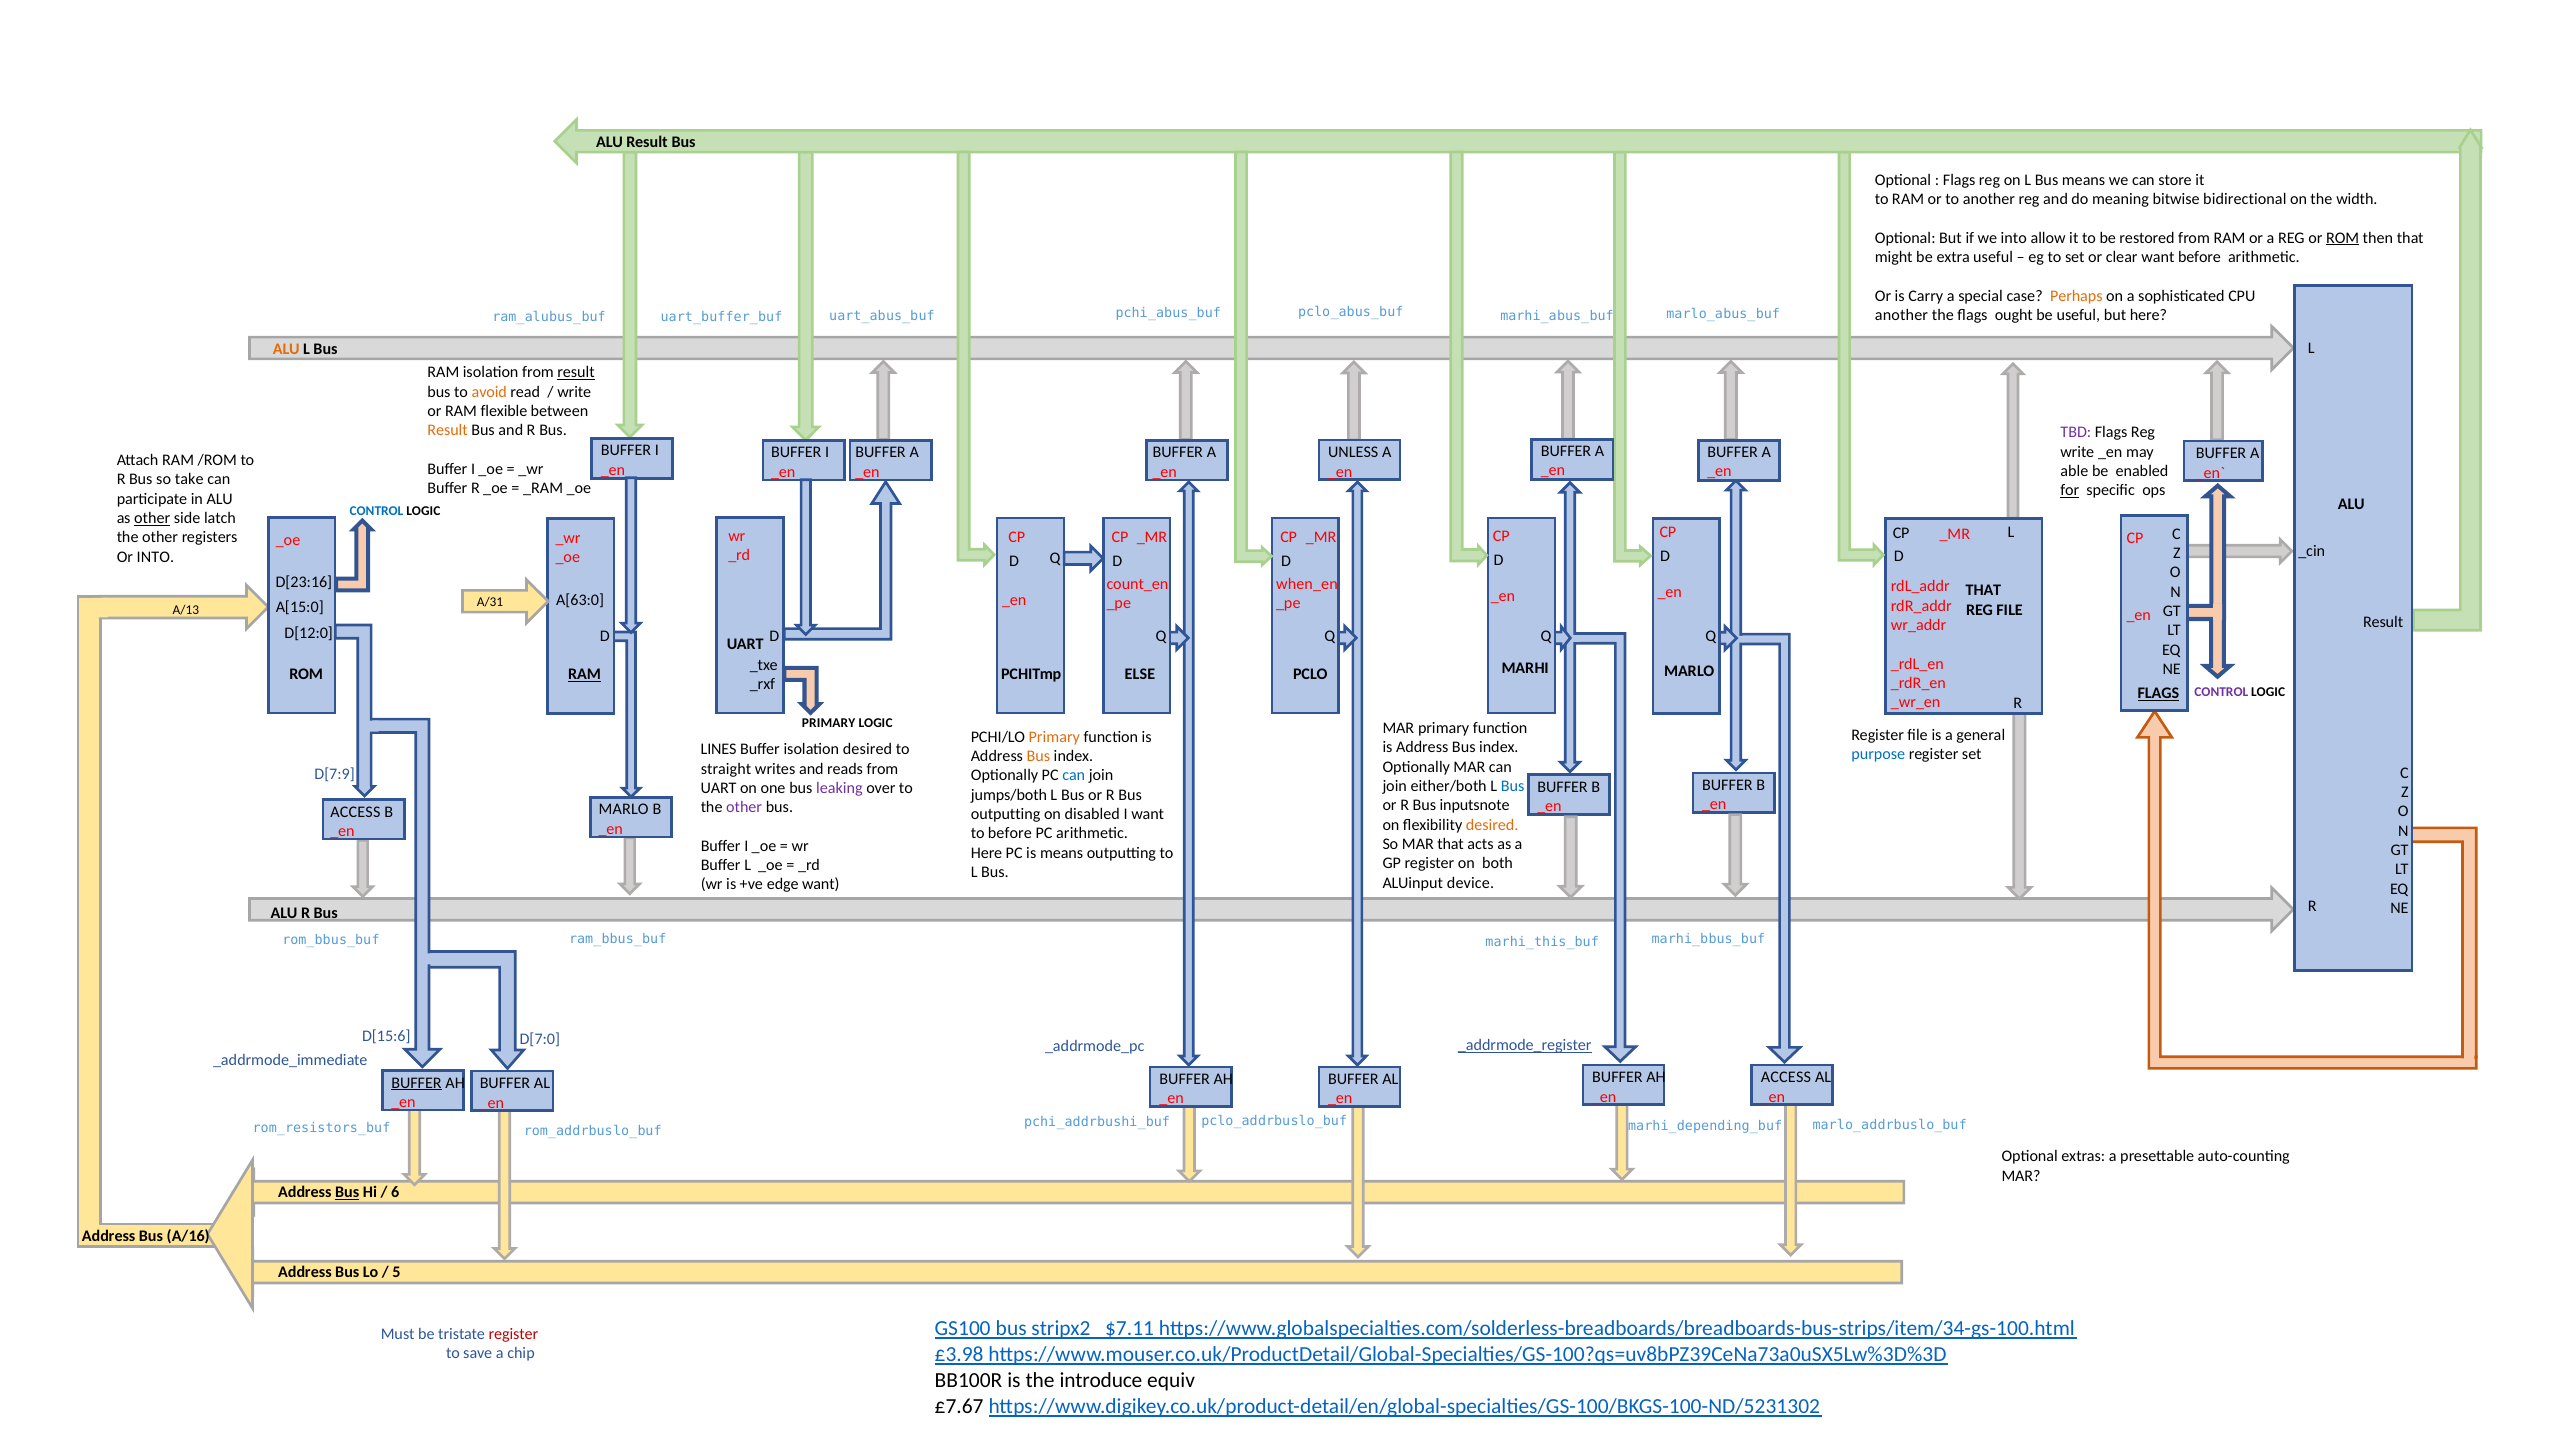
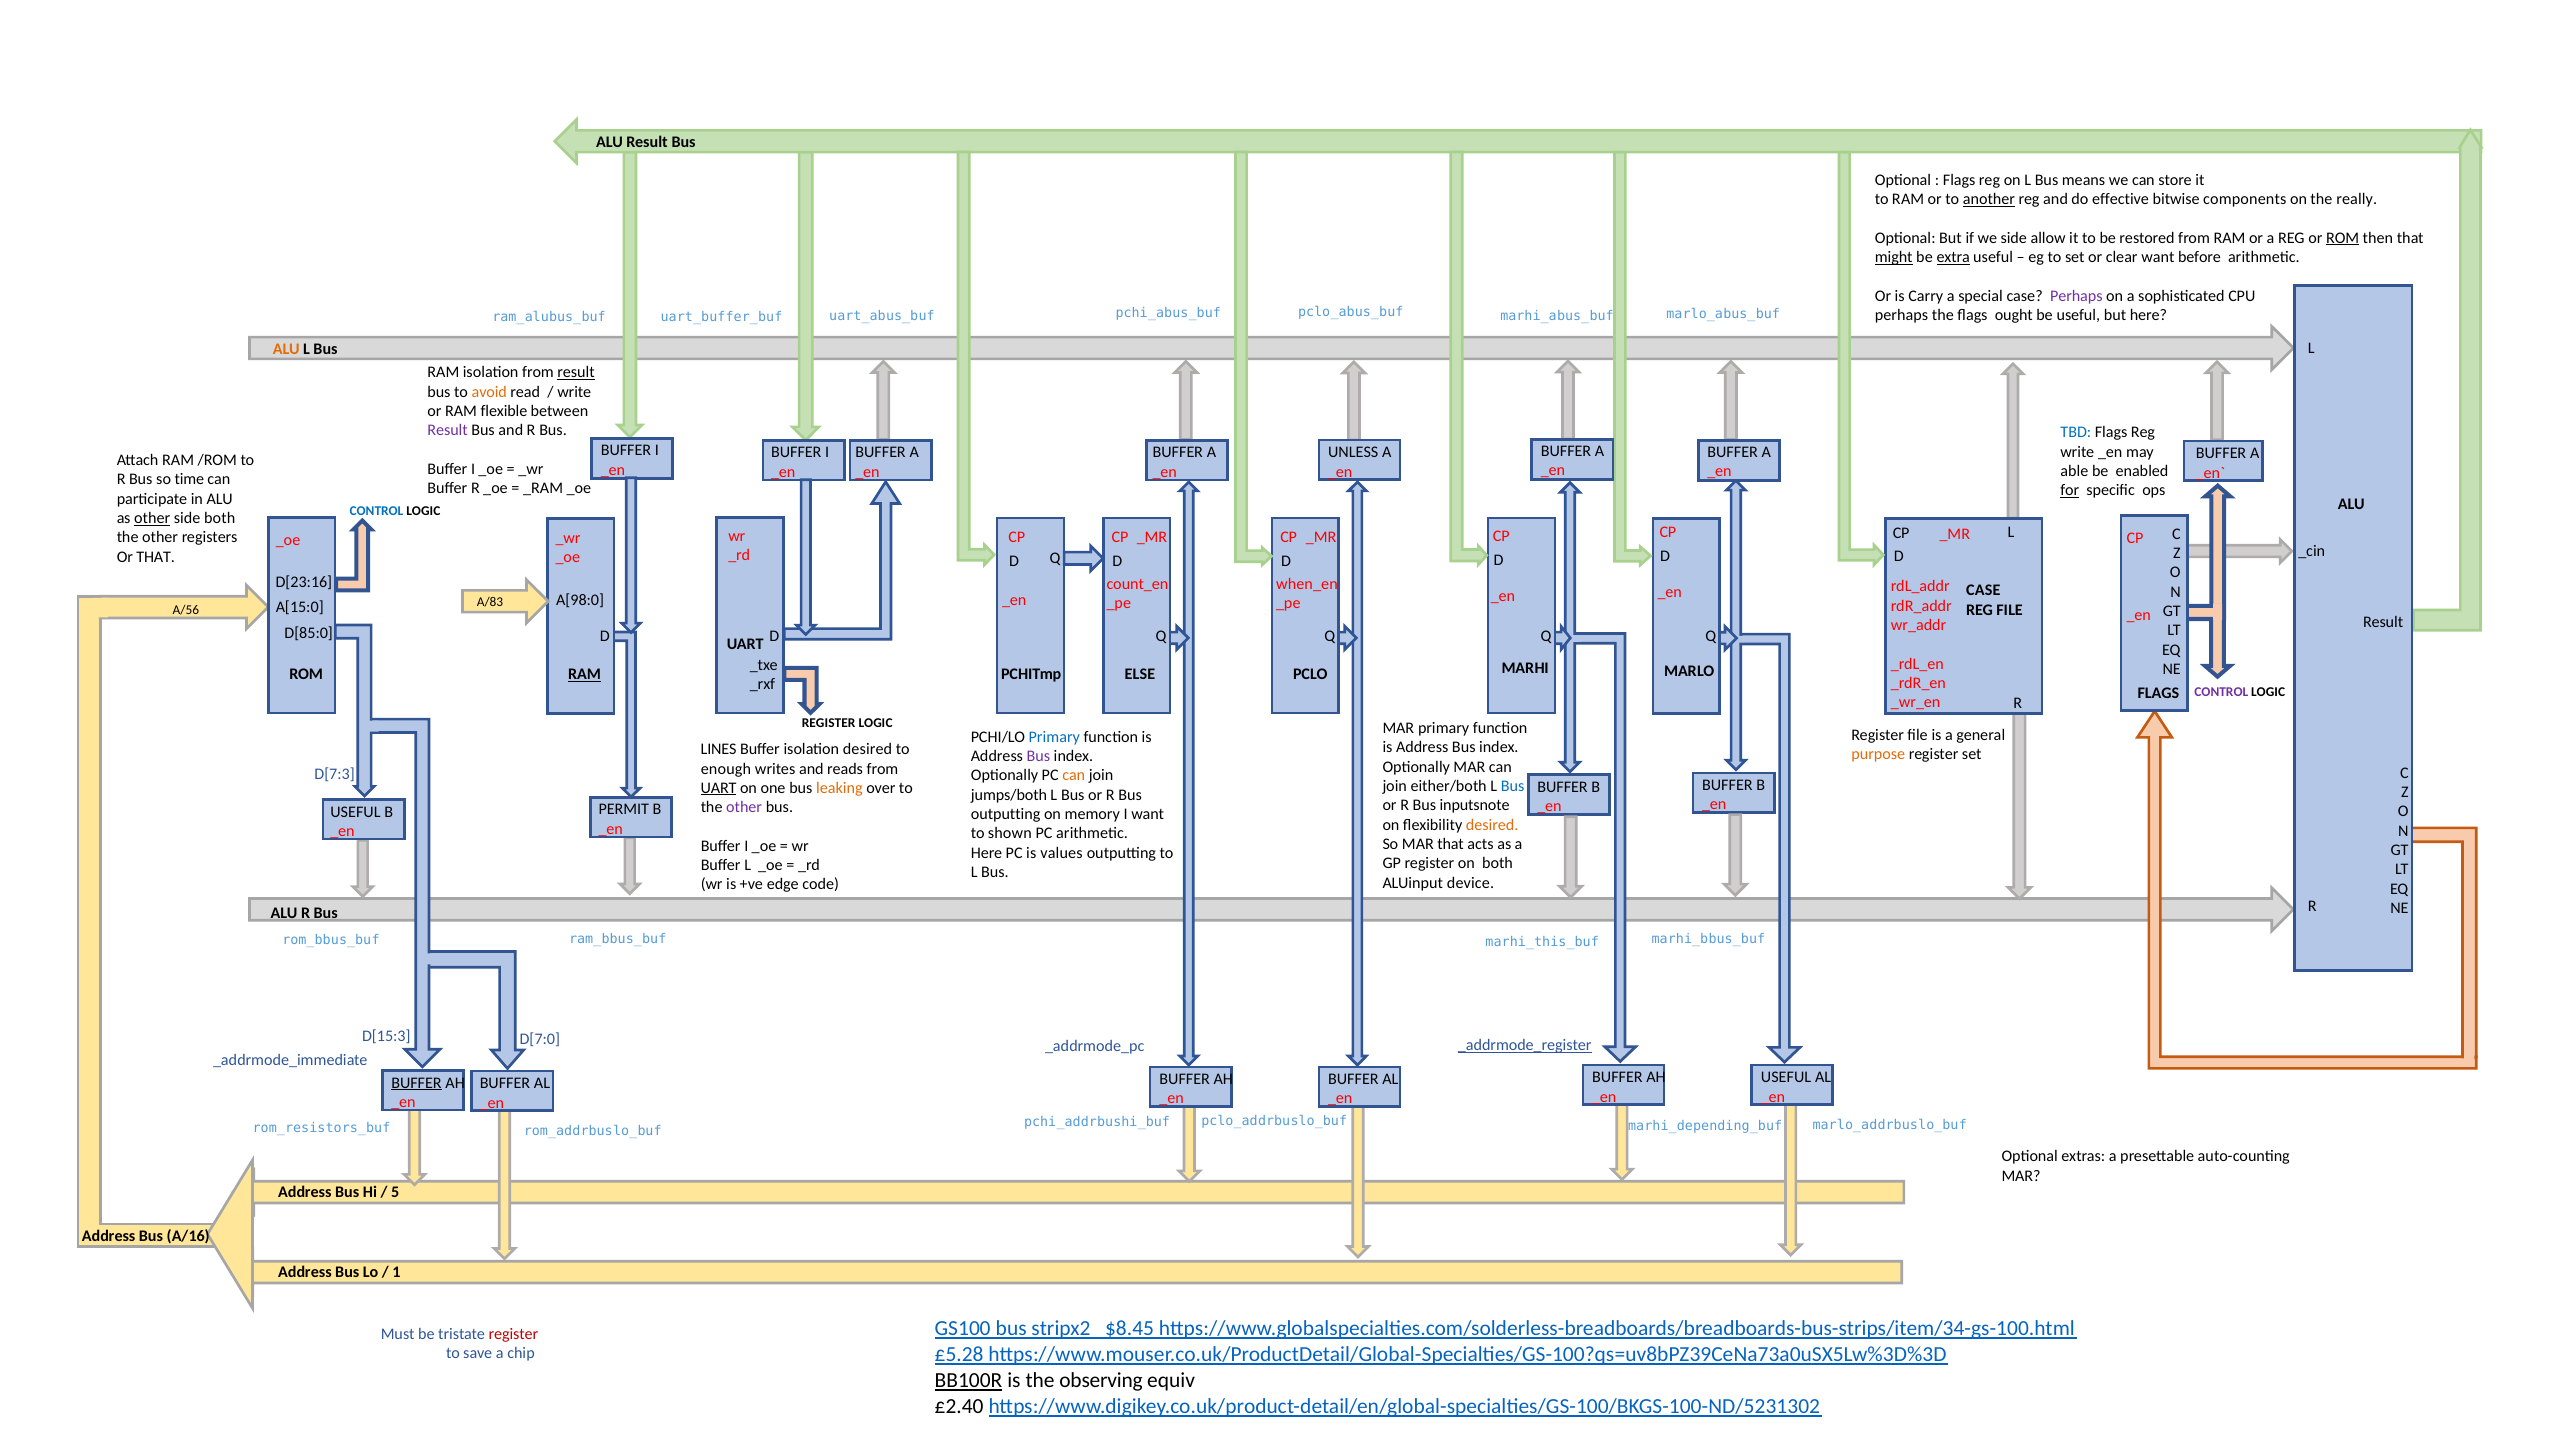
another at (1989, 199) underline: none -> present
meaning: meaning -> effective
bidirectional: bidirectional -> components
width: width -> really
we into: into -> side
might underline: none -> present
extra underline: none -> present
Perhaps at (2076, 296) colour: orange -> purple
another at (1902, 315): another -> perhaps
Result at (448, 430) colour: orange -> purple
TBD colour: purple -> blue
take: take -> time
side latch: latch -> both
Or INTO: INTO -> THAT
THAT at (1983, 590): THAT -> CASE
A/31: A/31 -> A/83
A[63:0: A[63:0 -> A[98:0
A/13: A/13 -> A/56
D[12:0: D[12:0 -> D[85:0
FLAGS at (2158, 693) underline: present -> none
PRIMARY at (829, 723): PRIMARY -> REGISTER
Primary at (1054, 737) colour: orange -> blue
purpose colour: blue -> orange
Bus at (1038, 756) colour: orange -> purple
straight: straight -> enough
D[7:9: D[7:9 -> D[7:3
can at (1074, 776) colour: blue -> orange
UART at (719, 788) underline: none -> present
leaking colour: purple -> orange
MARLO at (624, 810): MARLO -> PERMIT
ACCESS at (355, 812): ACCESS -> USEFUL
disabled: disabled -> memory
to before: before -> shown
is means: means -> values
edge want: want -> code
D[15:6: D[15:6 -> D[15:3
ACCESS at (1786, 1077): ACCESS -> USEFUL
Bus at (347, 1193) underline: present -> none
6: 6 -> 5
5: 5 -> 1
$7.11: $7.11 -> $8.45
£3.98: £3.98 -> £5.28
BB100R underline: none -> present
introduce: introduce -> observing
£7.67: £7.67 -> £2.40
